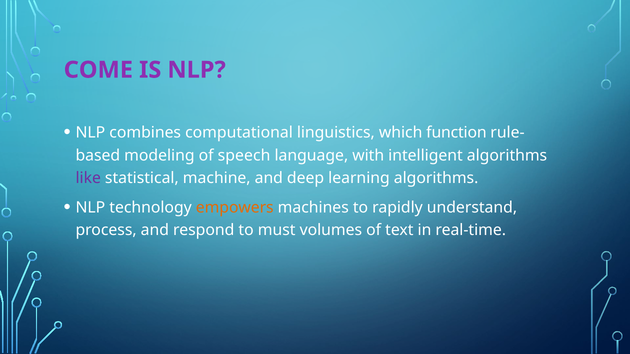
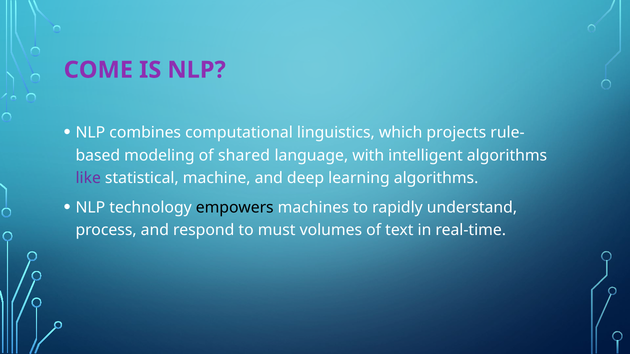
function: function -> projects
speech: speech -> shared
empowers colour: orange -> black
